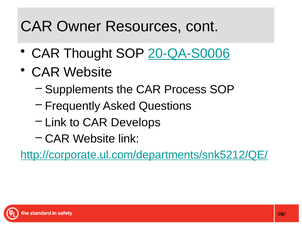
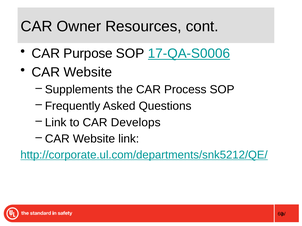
Thought: Thought -> Purpose
20-QA-S0006: 20-QA-S0006 -> 17-QA-S0006
